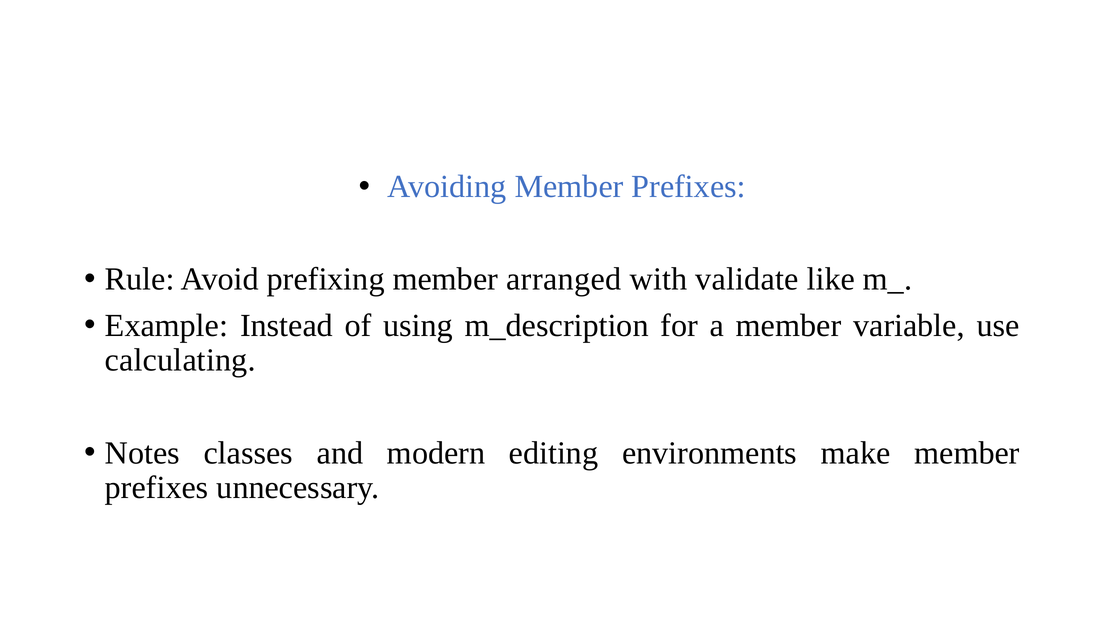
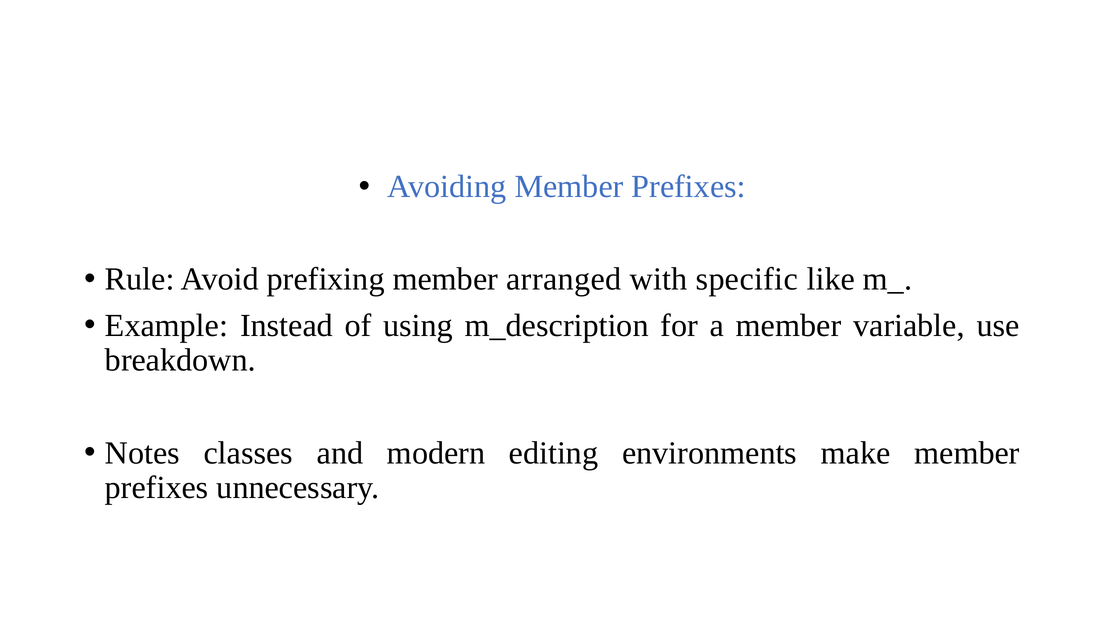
validate: validate -> specific
calculating: calculating -> breakdown
